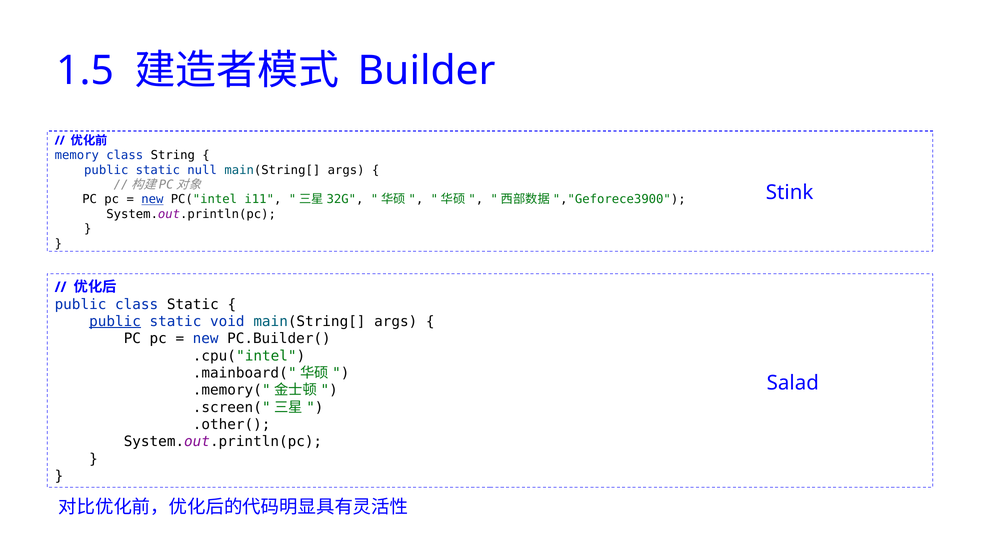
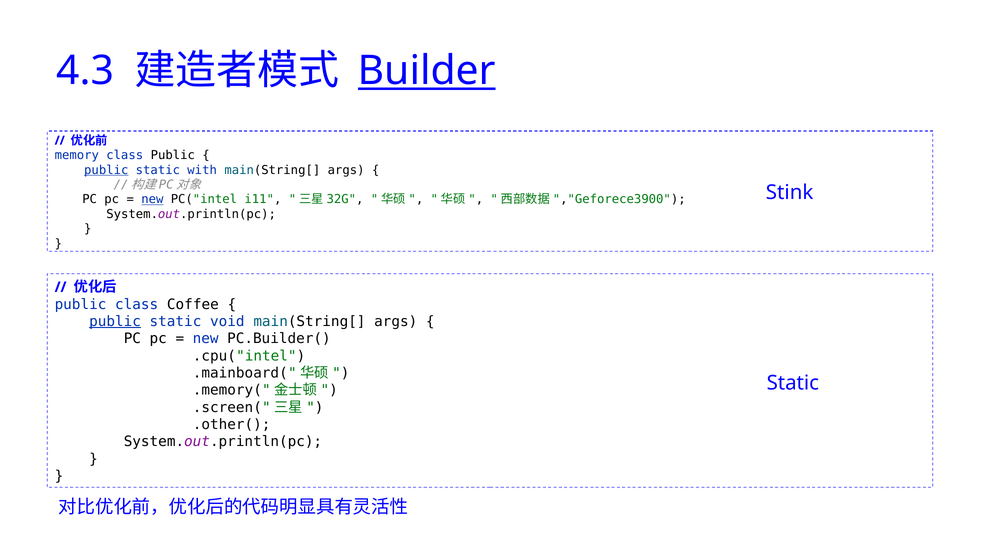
1.5: 1.5 -> 4.3
Builder underline: none -> present
class String: String -> Public
public at (106, 170) underline: none -> present
null: null -> with
class Static: Static -> Coffee
Salad at (793, 383): Salad -> Static
